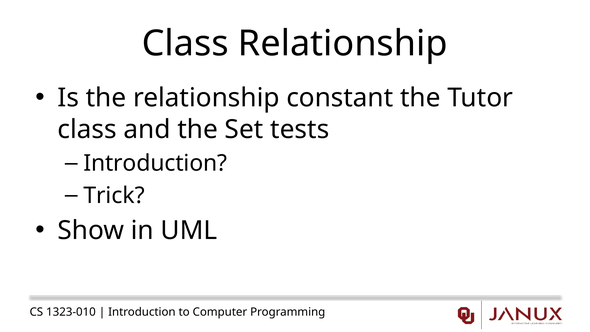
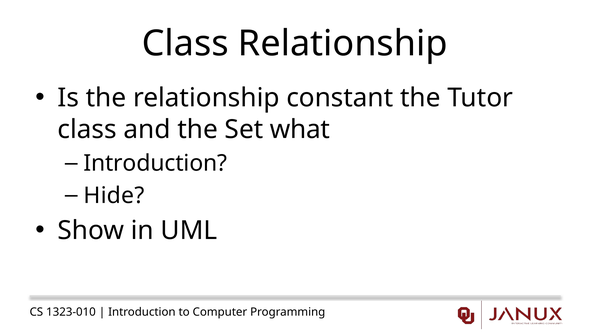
tests: tests -> what
Trick: Trick -> Hide
